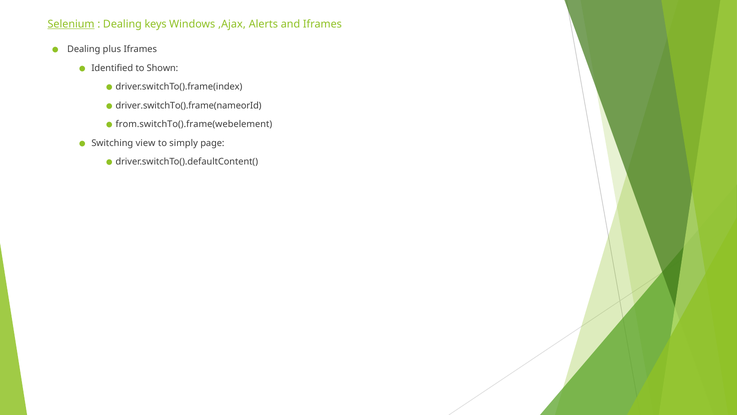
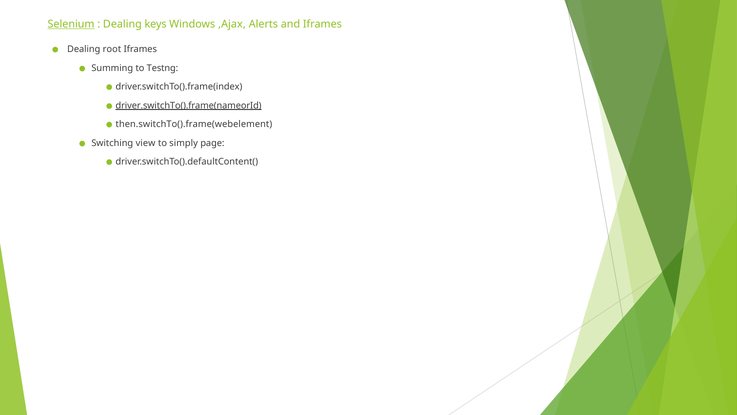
plus: plus -> root
Identified: Identified -> Summing
Shown: Shown -> Testng
driver.switchTo().frame(nameorId underline: none -> present
from.switchTo().frame(webelement: from.switchTo().frame(webelement -> then.switchTo().frame(webelement
